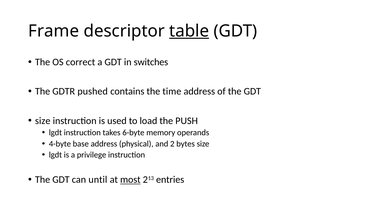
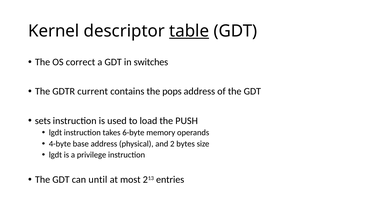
Frame: Frame -> Kernel
pushed: pushed -> current
time: time -> pops
size at (43, 120): size -> sets
most underline: present -> none
